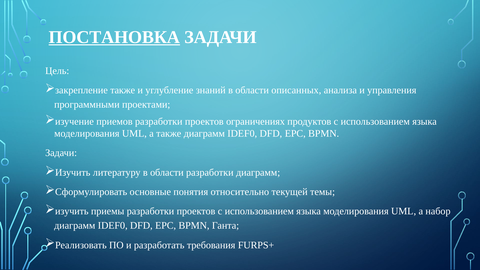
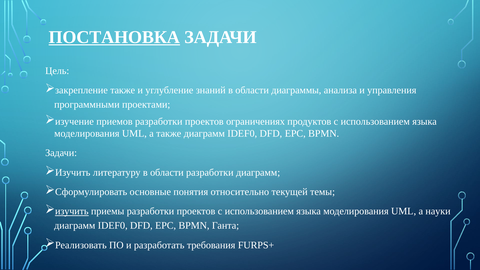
описанных: описанных -> диаграммы
изучить at (72, 211) underline: none -> present
набор: набор -> науки
